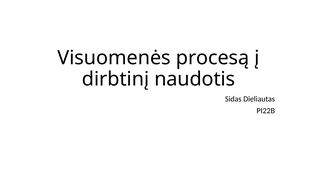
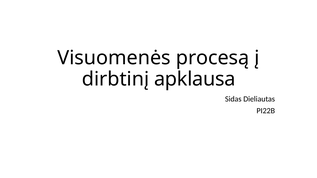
naudotis: naudotis -> apklausa
